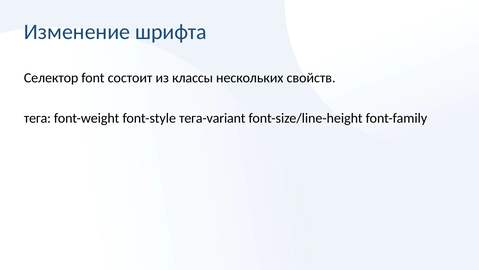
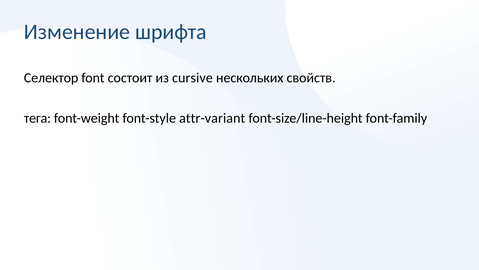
классы: классы -> cursive
тега-variant: тега-variant -> attr-variant
